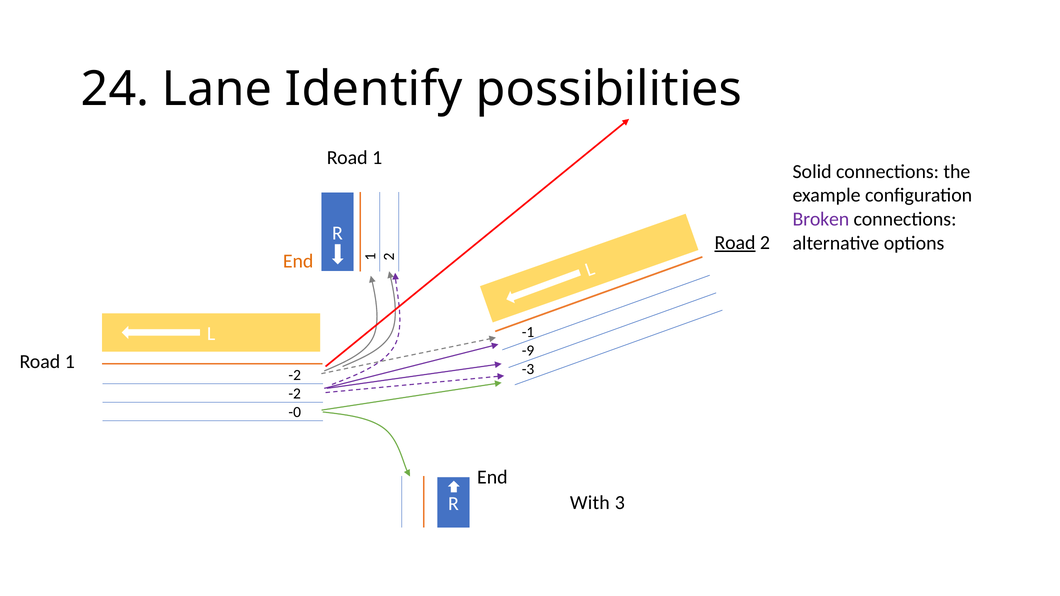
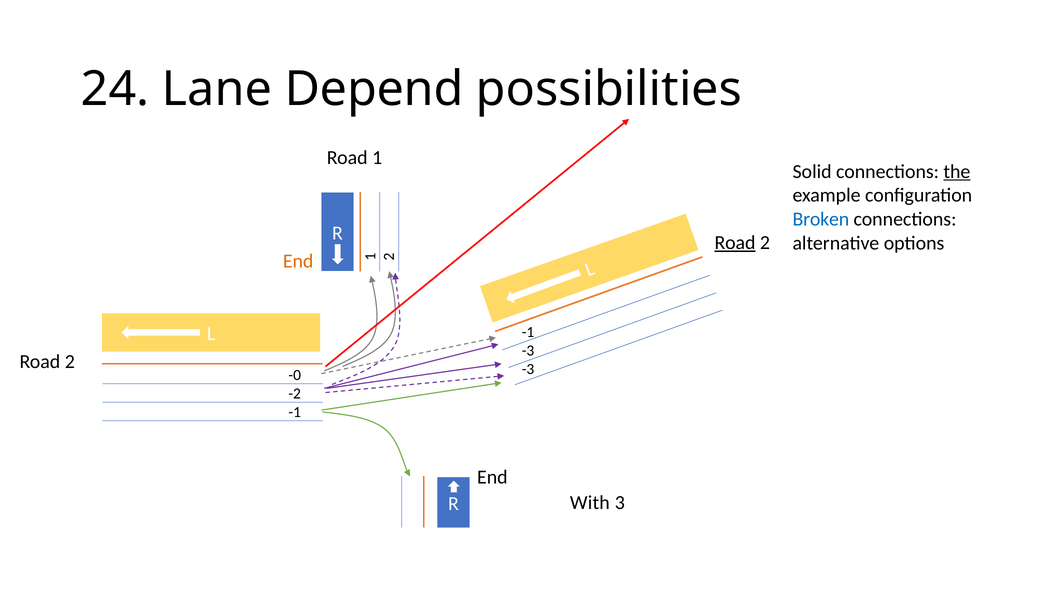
Identify: Identify -> Depend
the underline: none -> present
Broken colour: purple -> blue
-9 at (528, 351): -9 -> -3
1 at (70, 362): 1 -> 2
-2 at (295, 375): -2 -> -0
-0 at (295, 412): -0 -> -1
